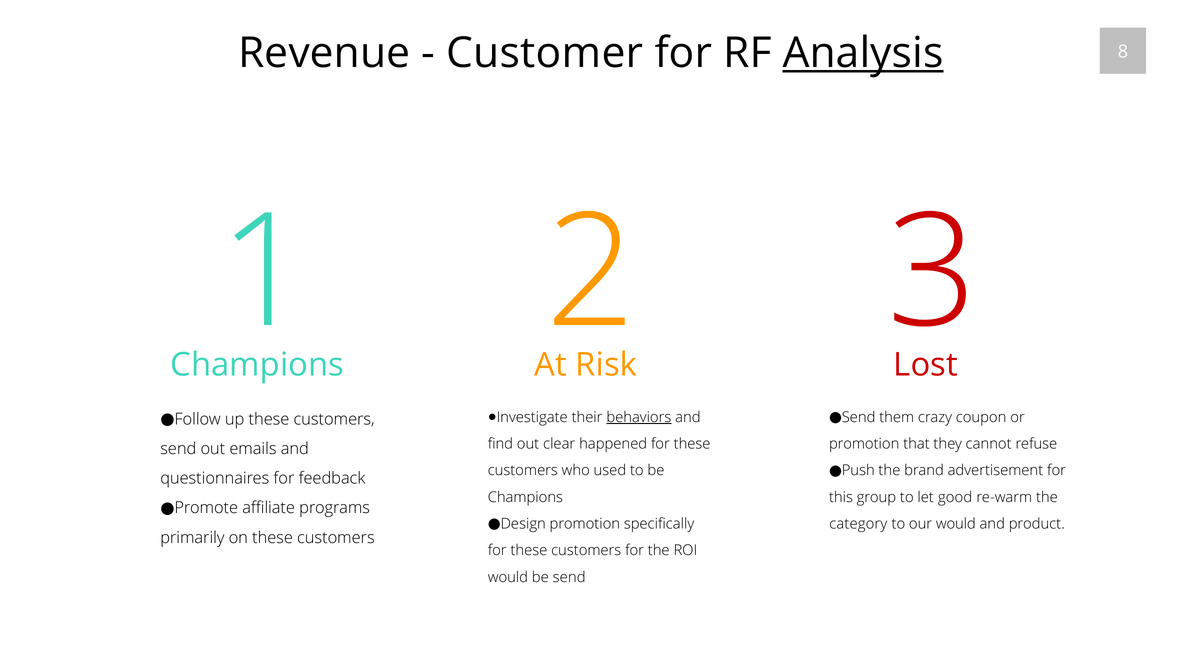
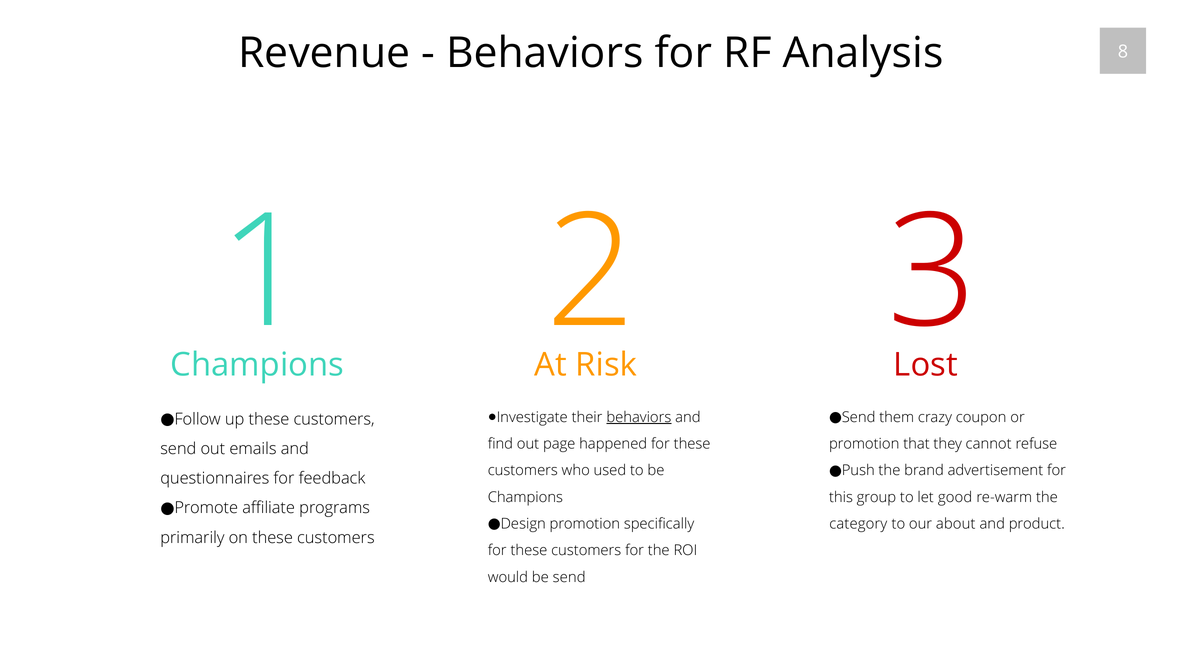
Customer at (545, 53): Customer -> Behaviors
Analysis underline: present -> none
clear: clear -> page
our would: would -> about
